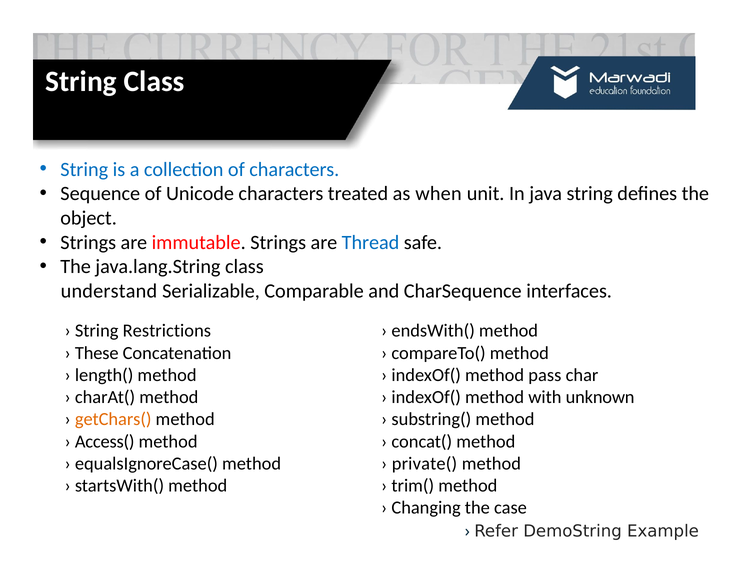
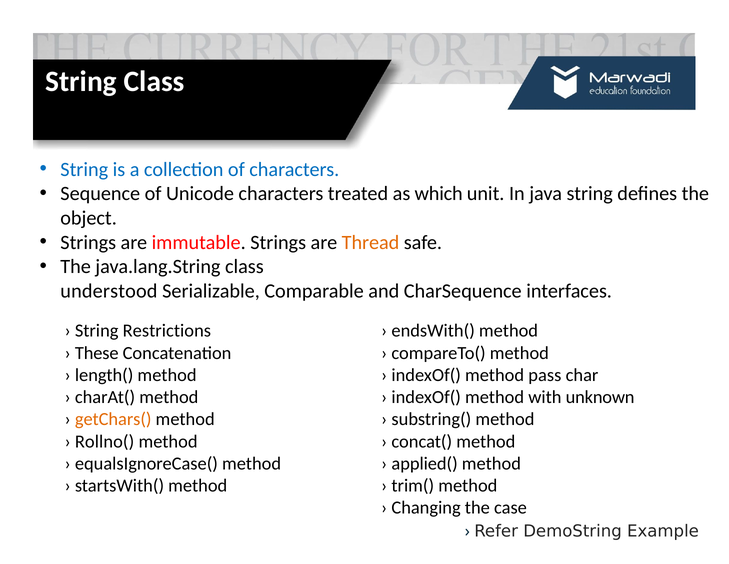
when: when -> which
Thread colour: blue -> orange
understand: understand -> understood
Access(: Access( -> Rollno(
private(: private( -> applied(
